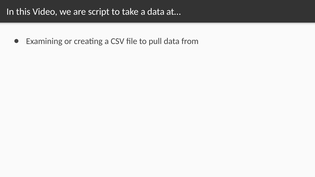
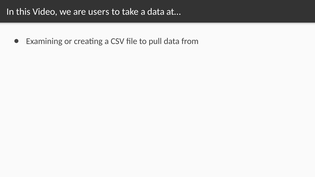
script: script -> users
